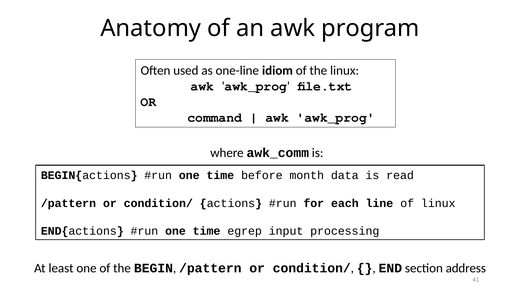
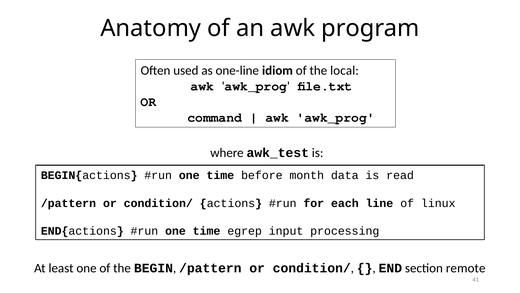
the linux: linux -> local
awk_comm: awk_comm -> awk_test
address: address -> remote
